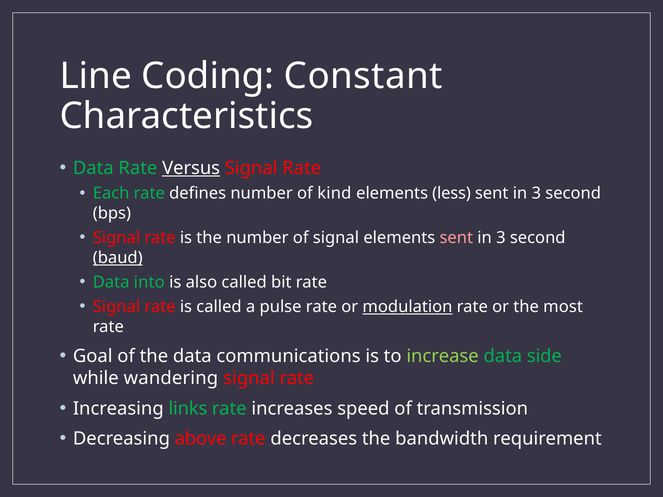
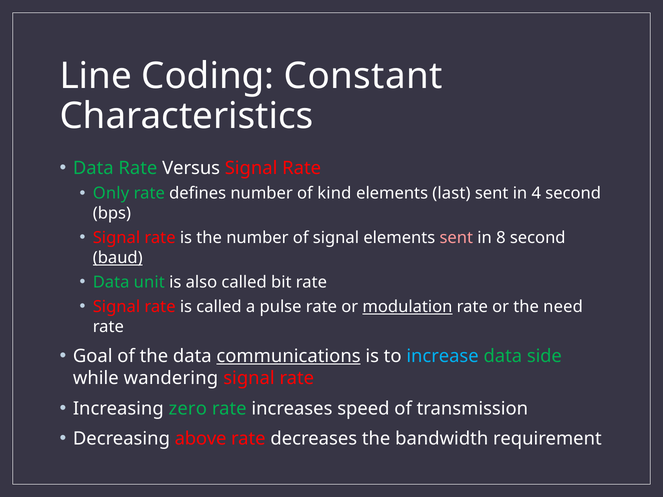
Versus underline: present -> none
Each: Each -> Only
less: less -> last
3 at (536, 194): 3 -> 4
3 at (501, 238): 3 -> 8
into: into -> unit
most: most -> need
communications underline: none -> present
increase colour: light green -> light blue
links: links -> zero
